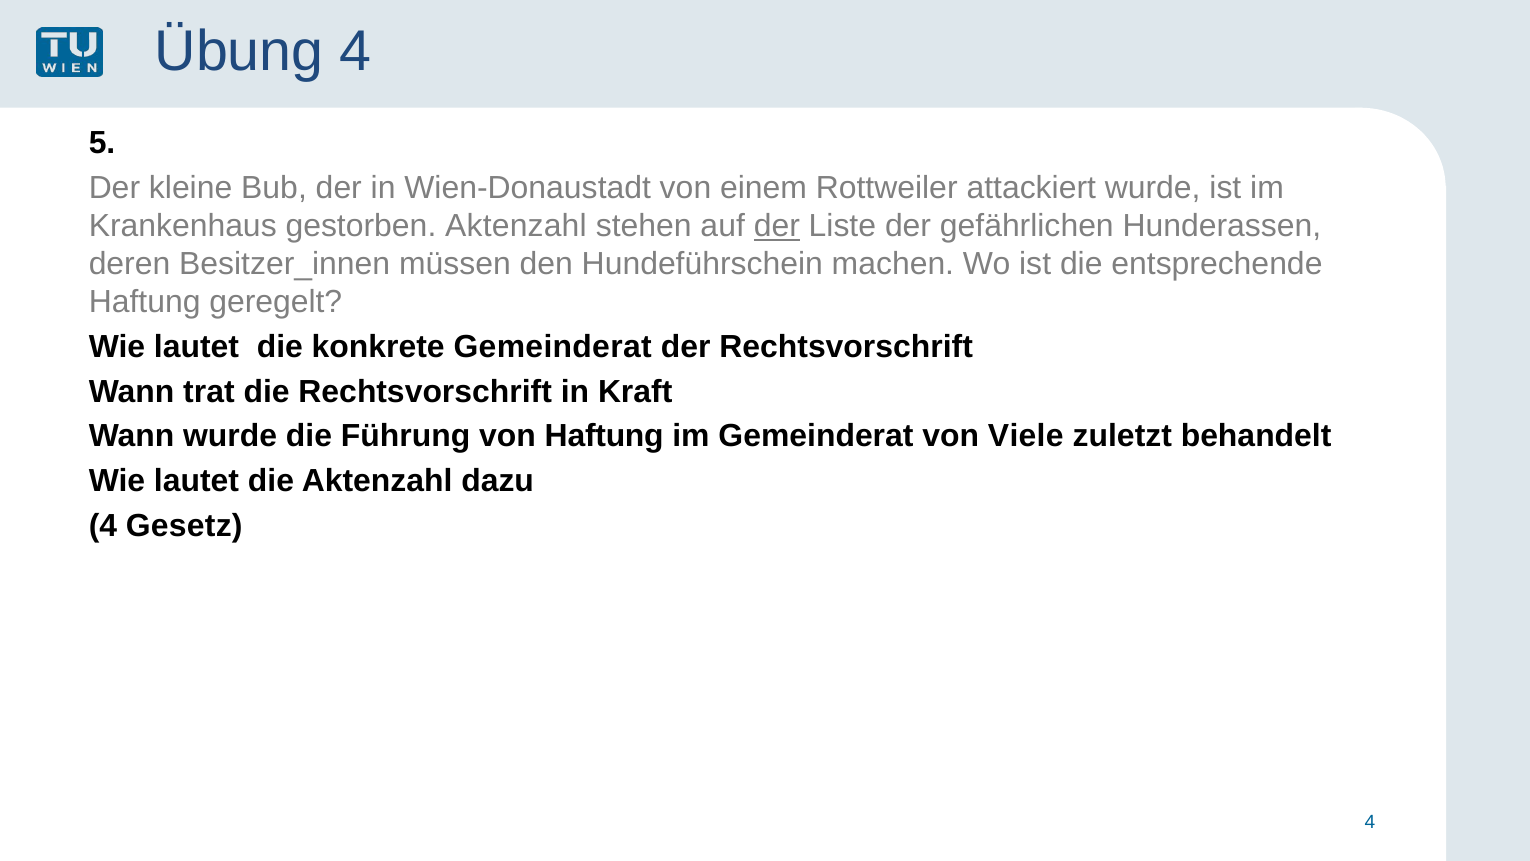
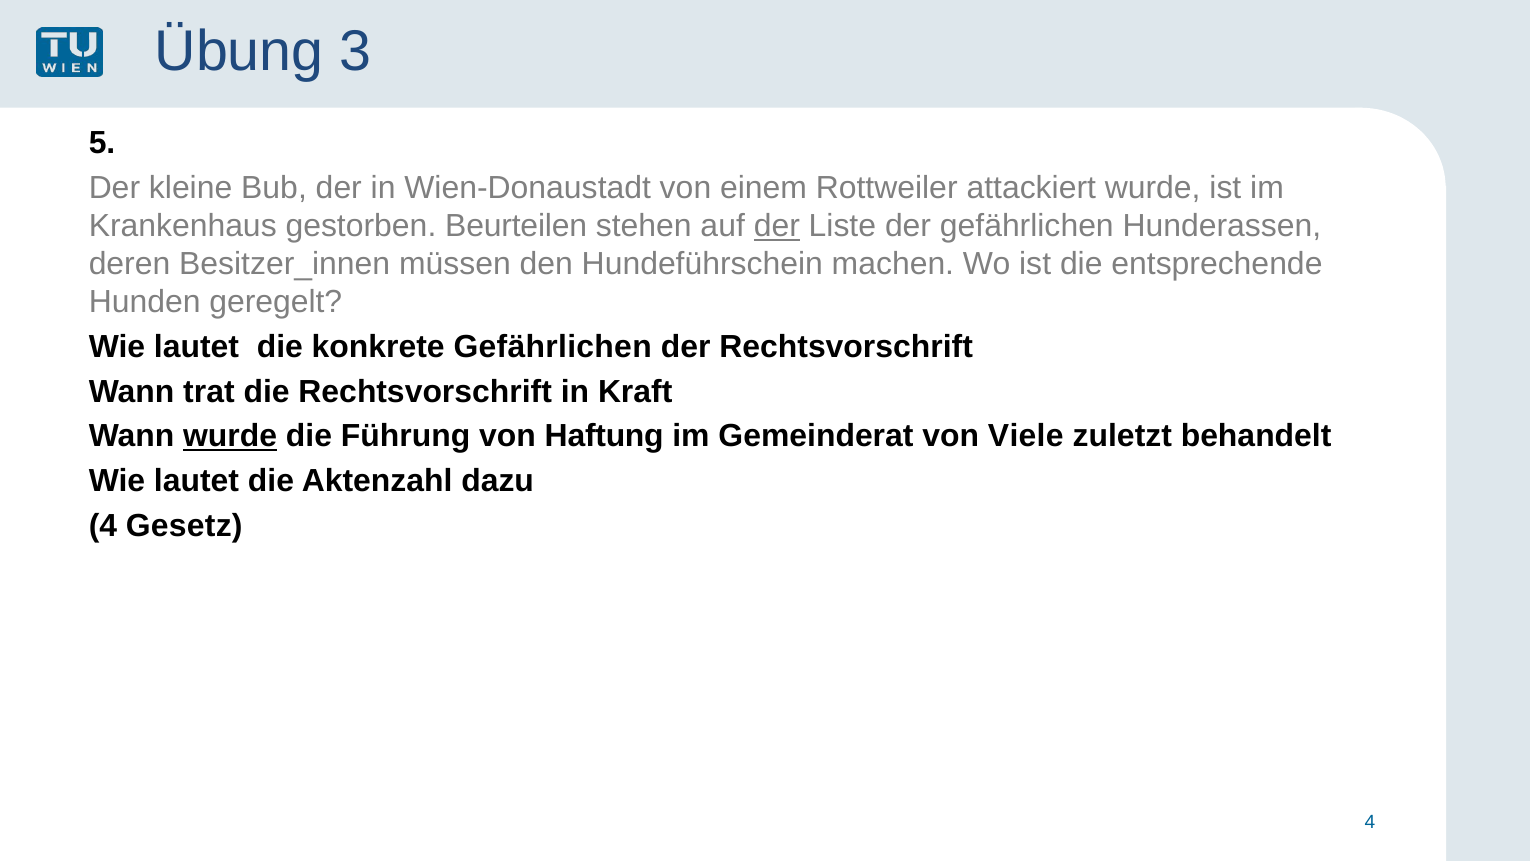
Übung 4: 4 -> 3
gestorben Aktenzahl: Aktenzahl -> Beurteilen
Haftung at (145, 302): Haftung -> Hunden
konkrete Gemeinderat: Gemeinderat -> Gefährlichen
wurde at (230, 436) underline: none -> present
